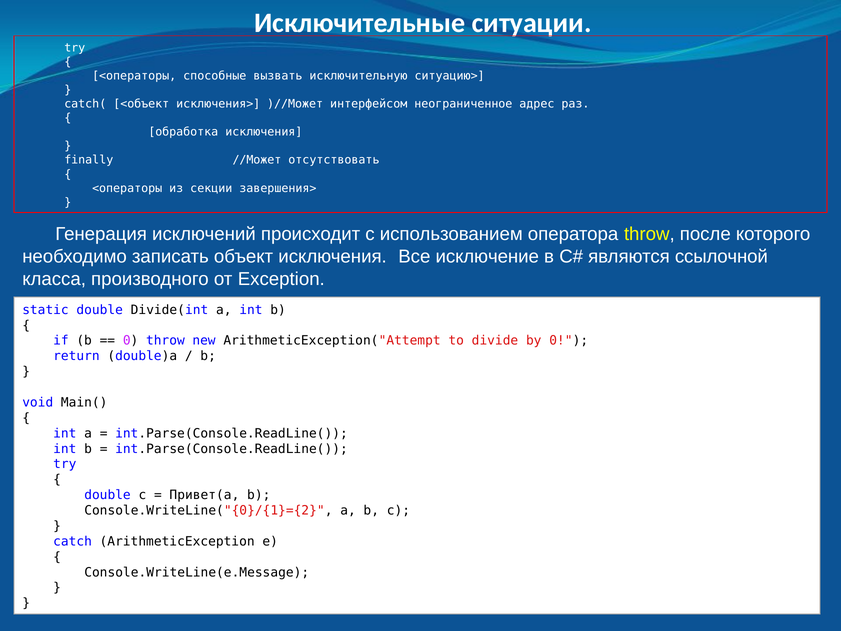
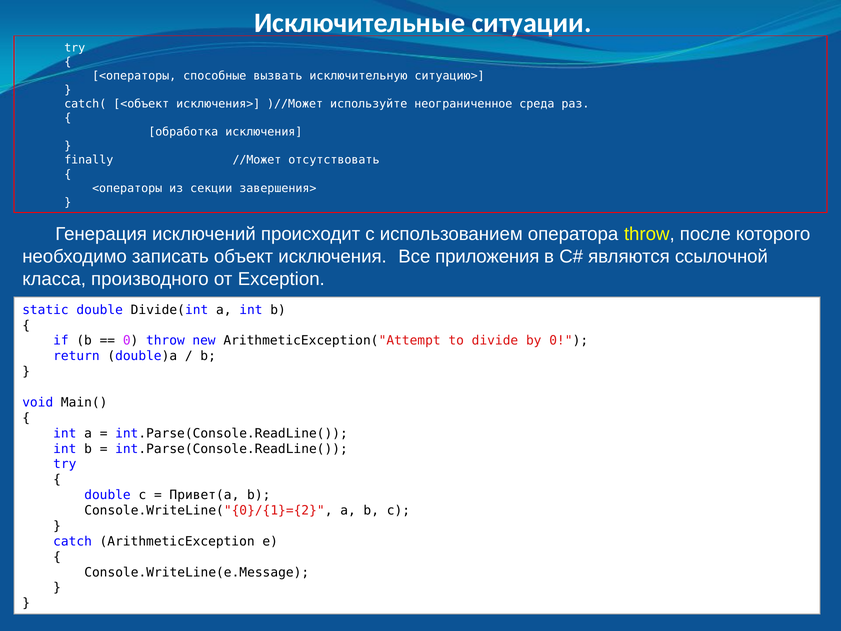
интерфейсом: интерфейсом -> используйте
адрес: адрес -> среда
исключение: исключение -> приложения
